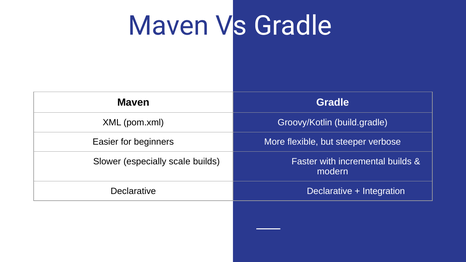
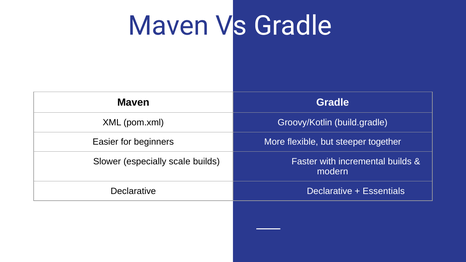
verbose: verbose -> together
Integration: Integration -> Essentials
